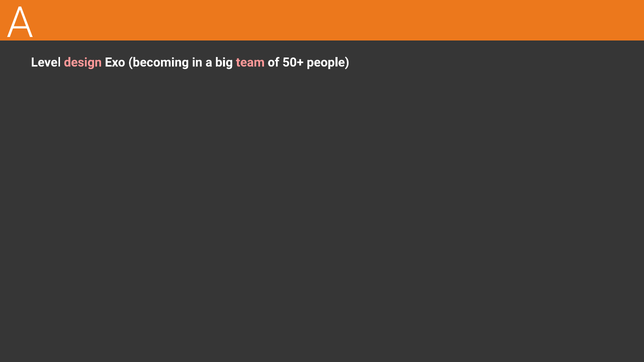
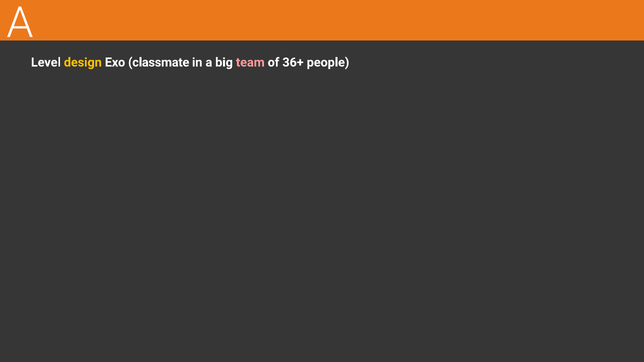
design colour: pink -> yellow
becoming: becoming -> classmate
50+: 50+ -> 36+
